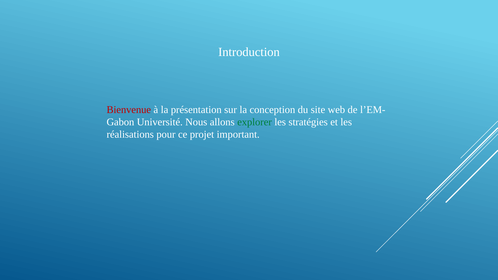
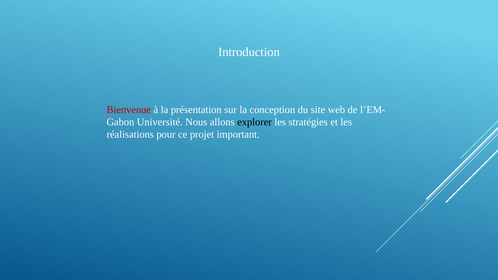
explorer colour: green -> black
